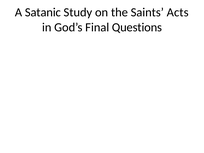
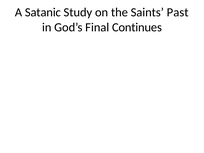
Acts: Acts -> Past
Questions: Questions -> Continues
